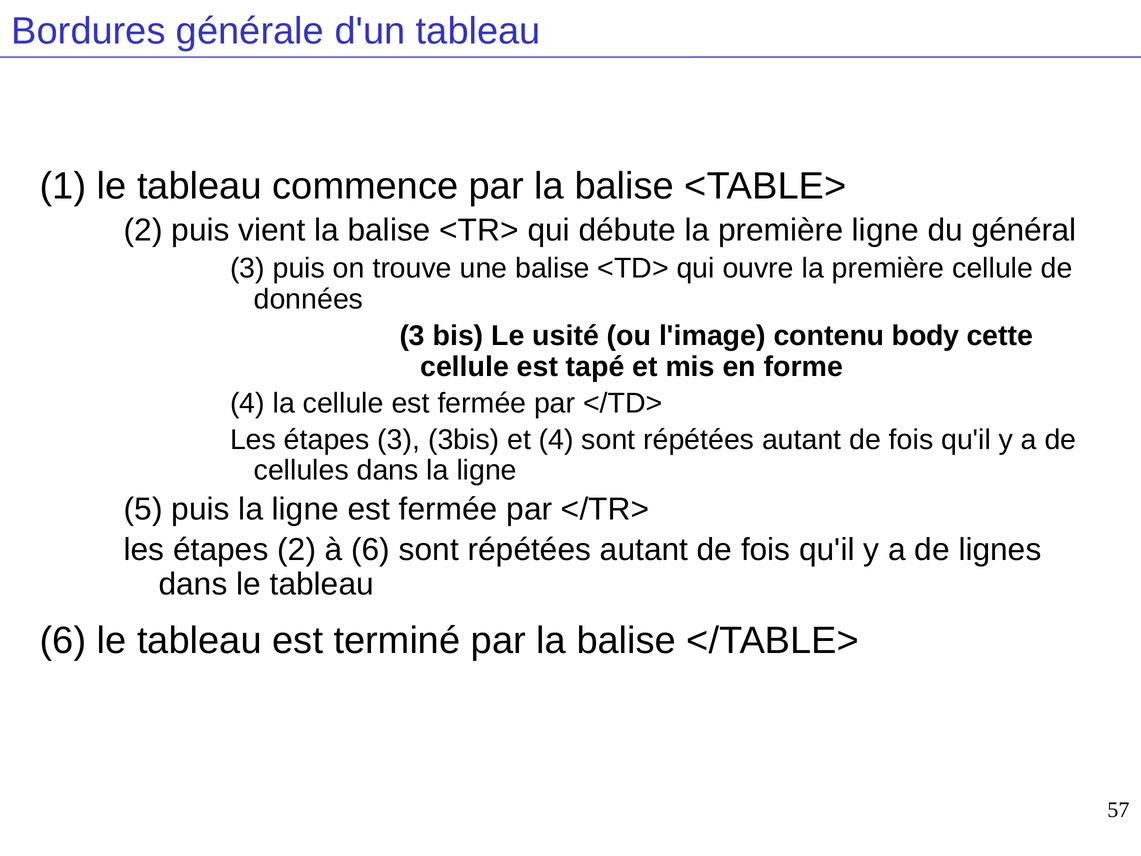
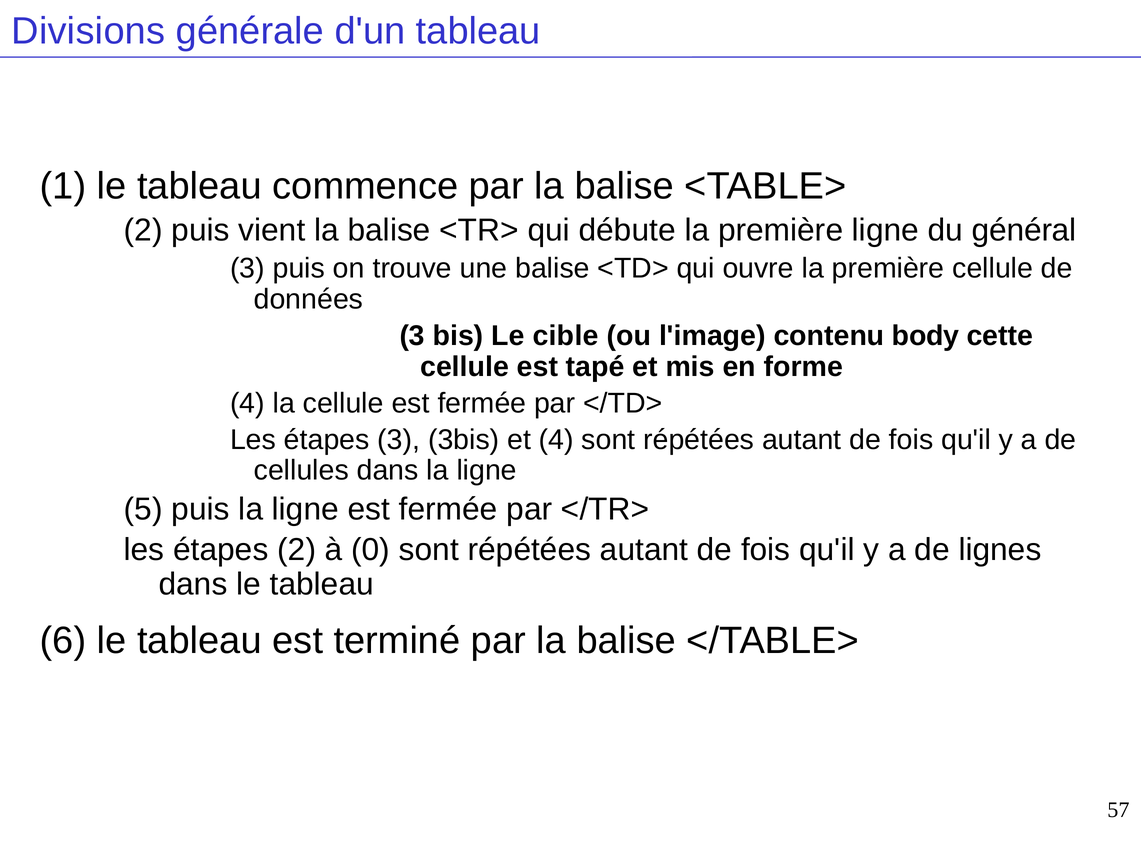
Bordures: Bordures -> Divisions
usité: usité -> cible
à 6: 6 -> 0
